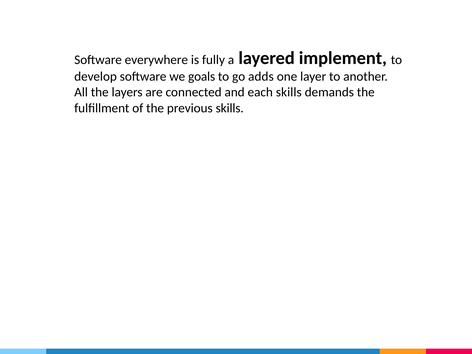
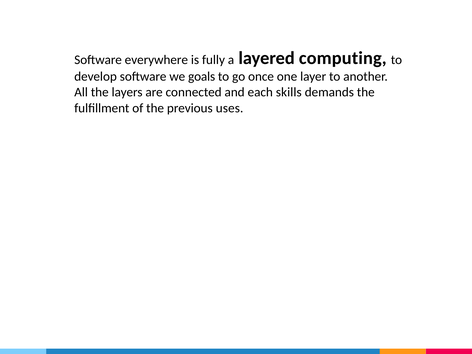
implement: implement -> computing
adds: adds -> once
previous skills: skills -> uses
